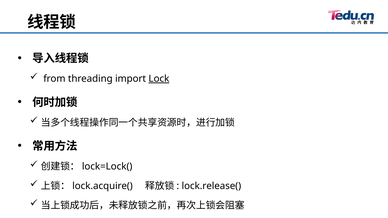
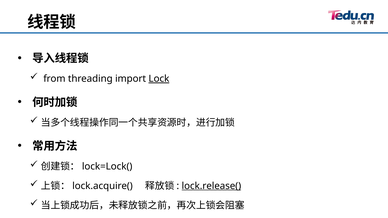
lock.release( underline: none -> present
